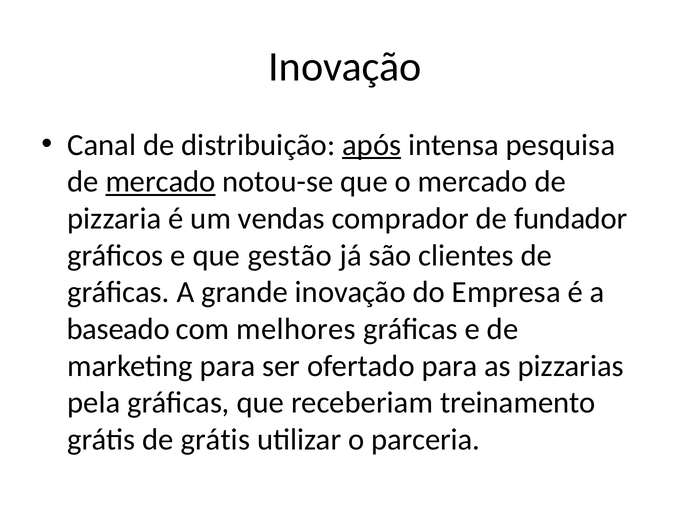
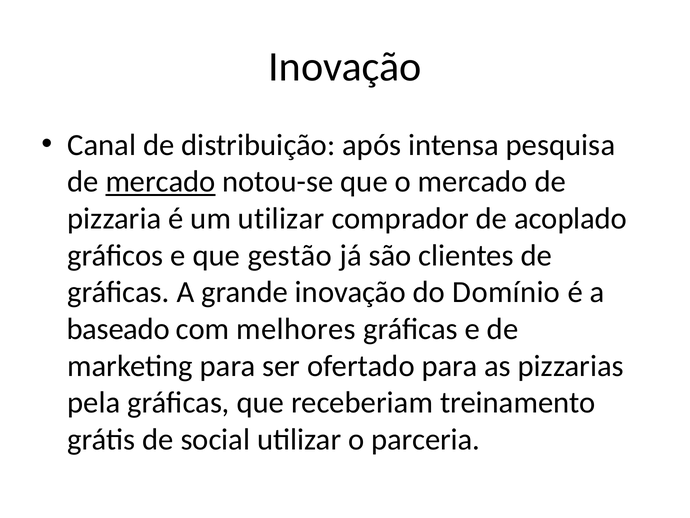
após underline: present -> none
um vendas: vendas -> utilizar
fundador: fundador -> acoplado
Empresa: Empresa -> Domínio
de grátis: grátis -> social
